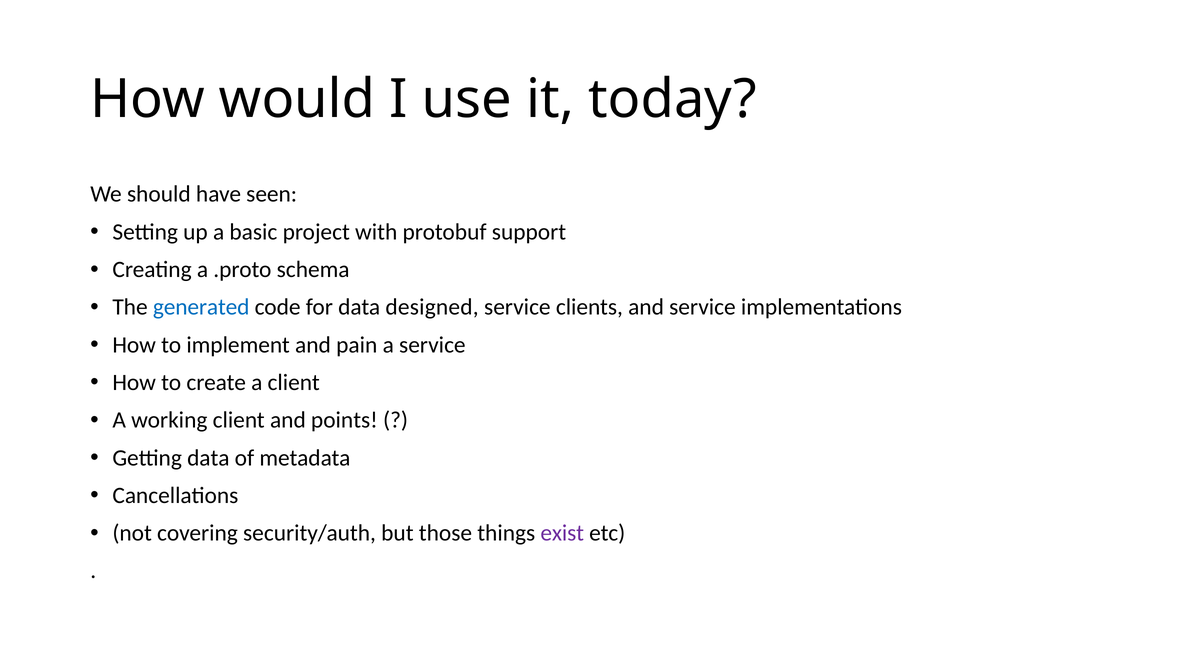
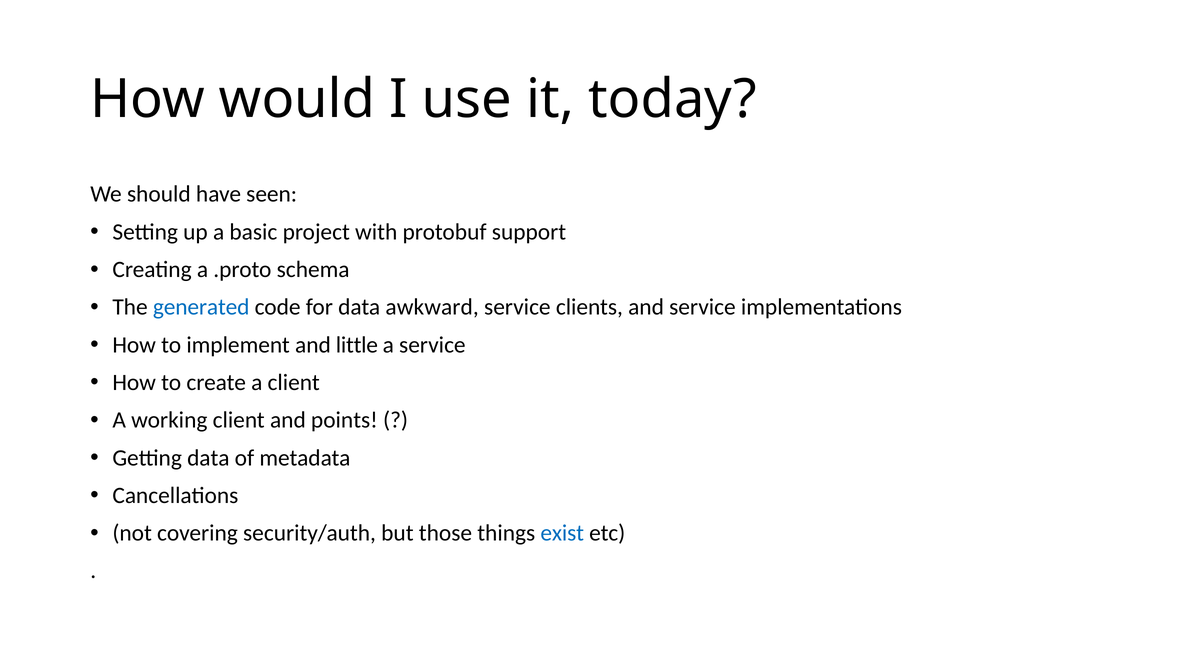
designed: designed -> awkward
pain: pain -> little
exist colour: purple -> blue
